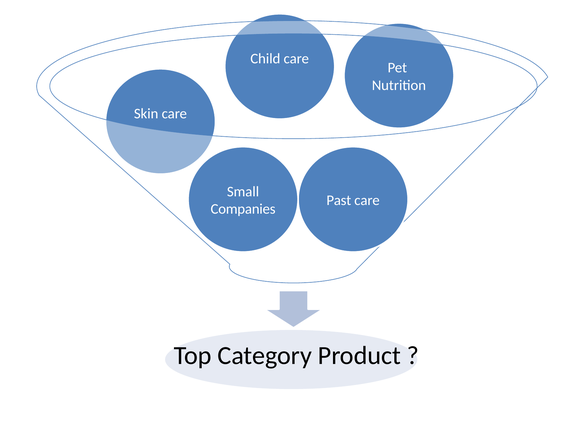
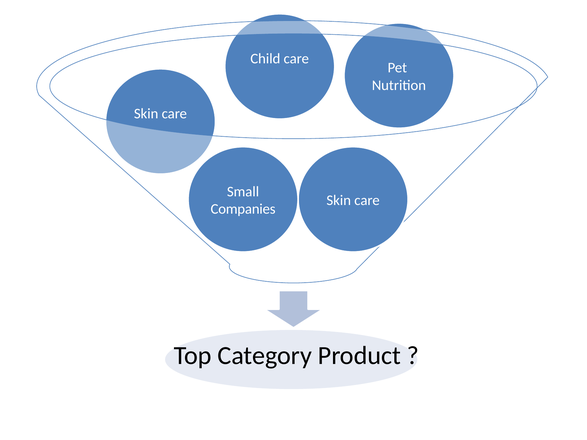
Past at (339, 200): Past -> Skin
